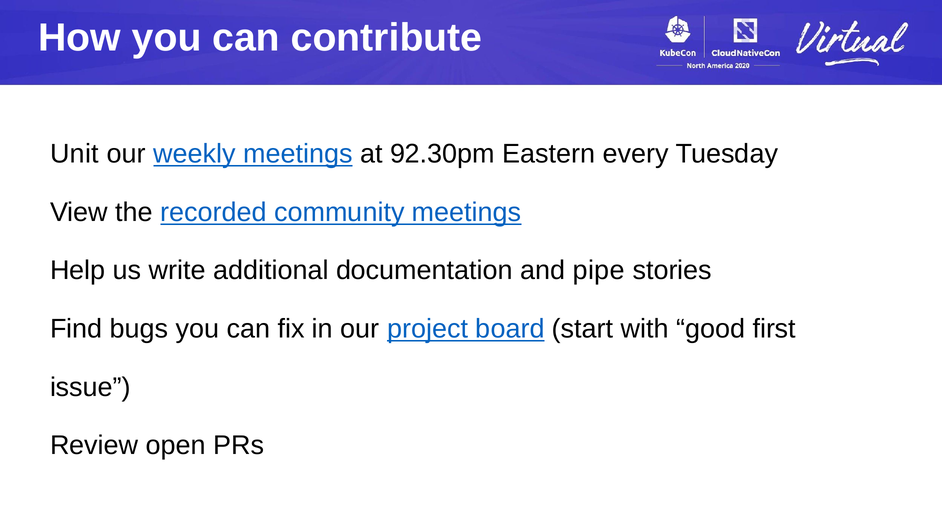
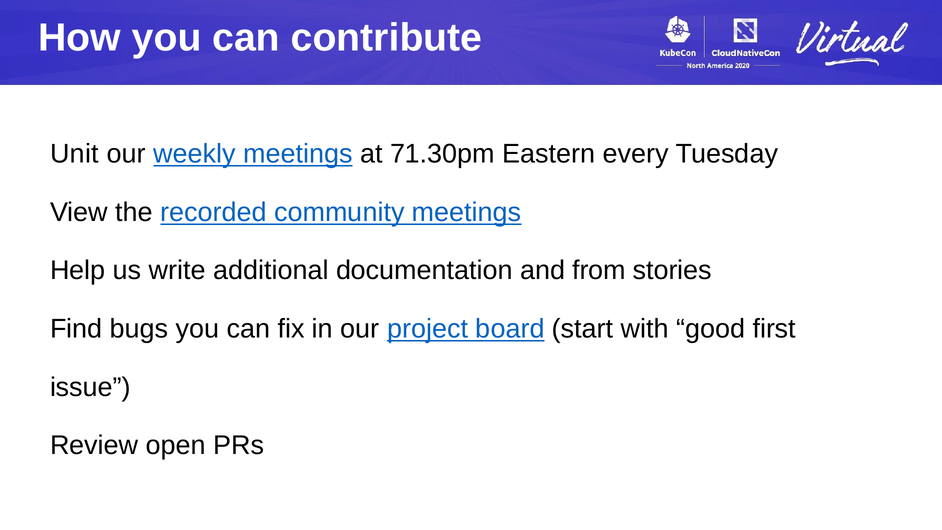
92.30pm: 92.30pm -> 71.30pm
pipe: pipe -> from
